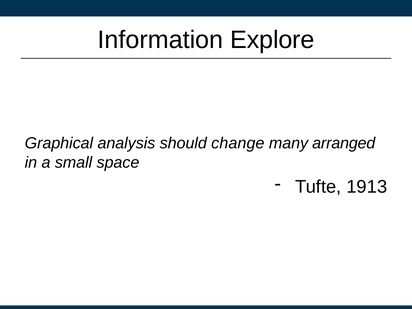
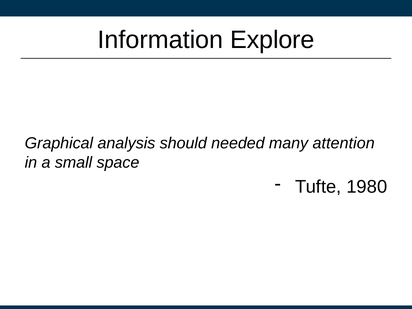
change: change -> needed
arranged: arranged -> attention
1913: 1913 -> 1980
